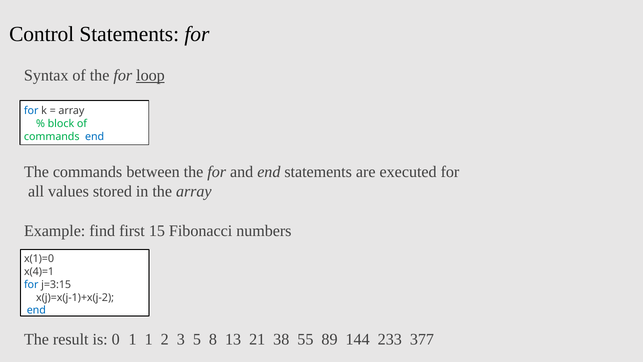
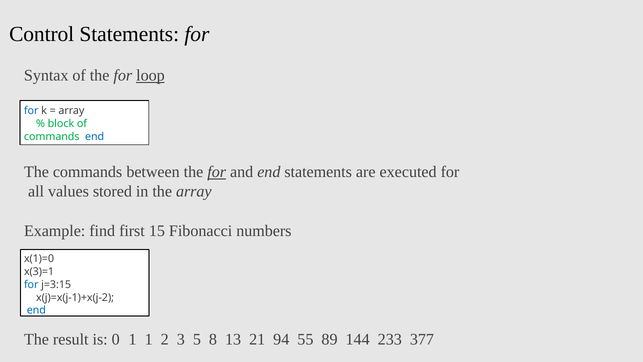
for at (217, 172) underline: none -> present
x(4)=1: x(4)=1 -> x(3)=1
38: 38 -> 94
